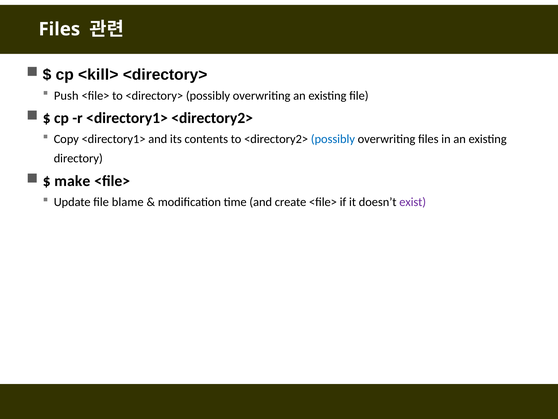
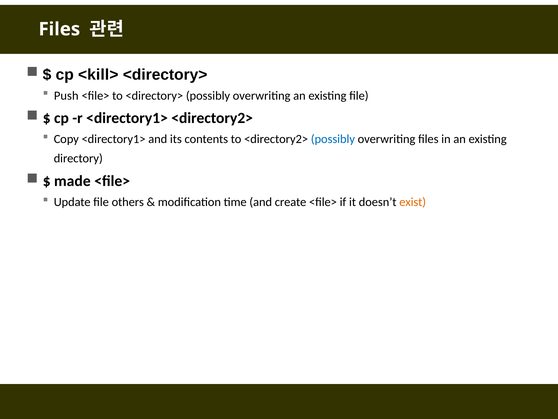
make: make -> made
blame: blame -> others
exist colour: purple -> orange
